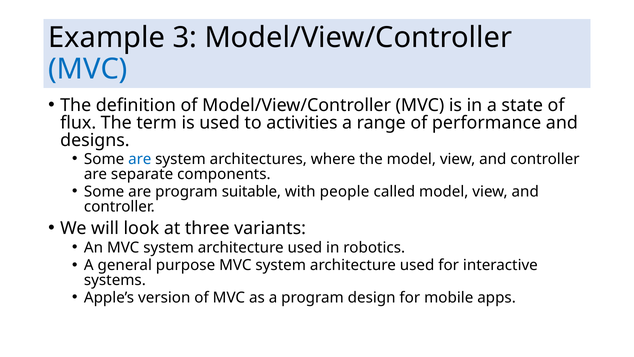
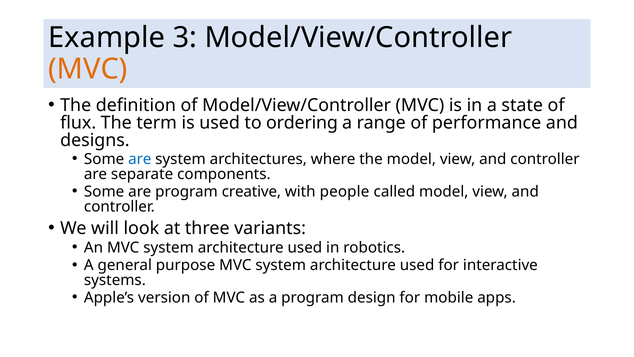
MVC at (88, 69) colour: blue -> orange
activities: activities -> ordering
suitable: suitable -> creative
